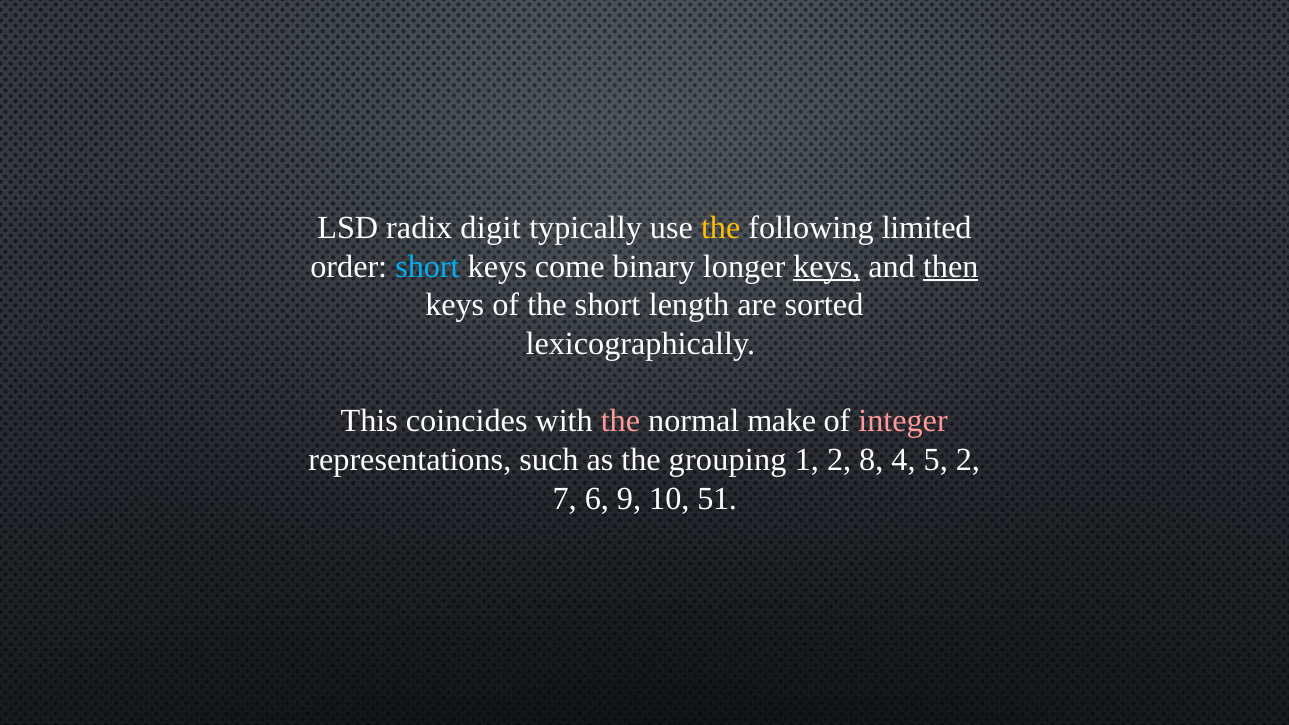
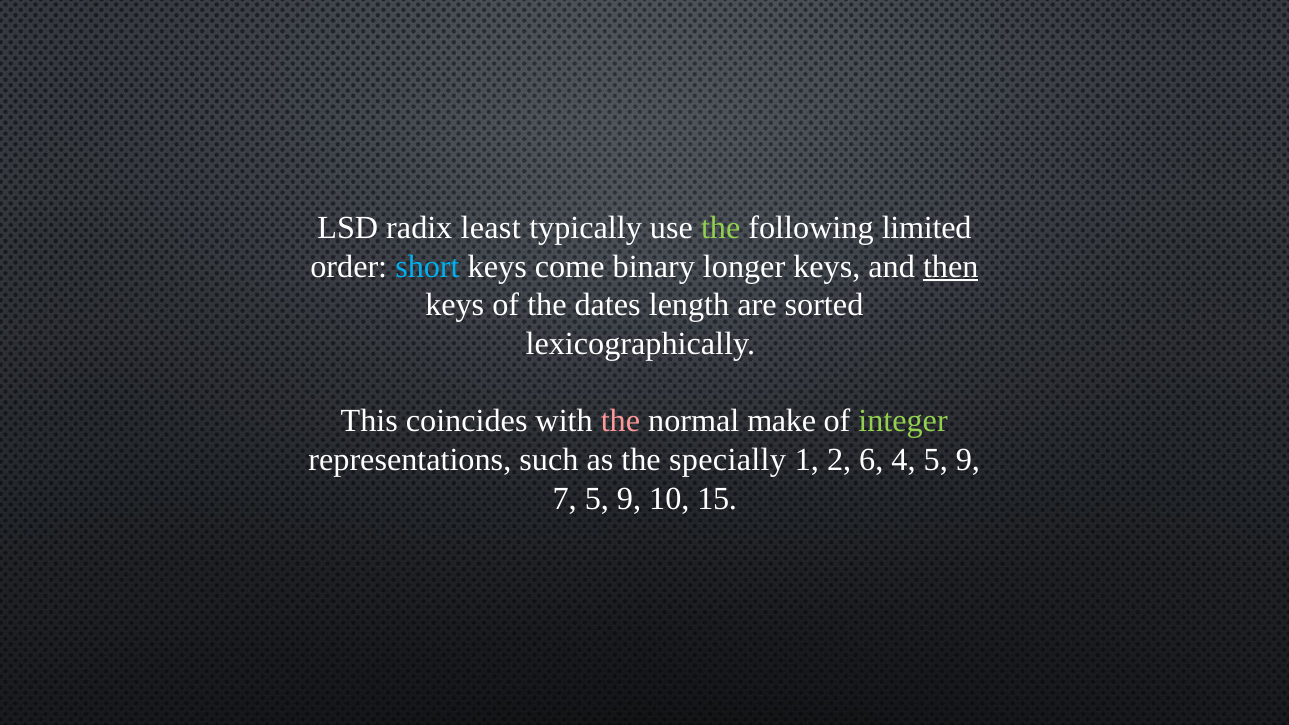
digit: digit -> least
the at (721, 228) colour: yellow -> light green
keys at (827, 266) underline: present -> none
the short: short -> dates
integer colour: pink -> light green
grouping: grouping -> specially
8: 8 -> 6
4 5 2: 2 -> 9
7 6: 6 -> 5
51: 51 -> 15
